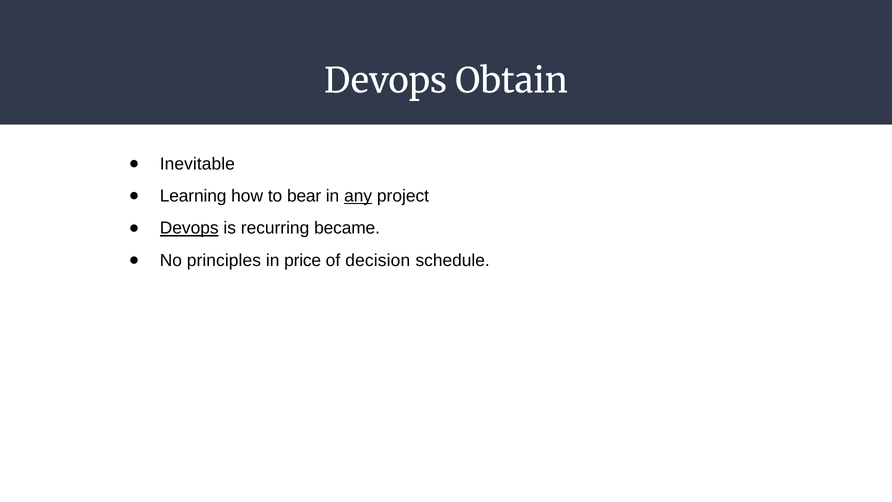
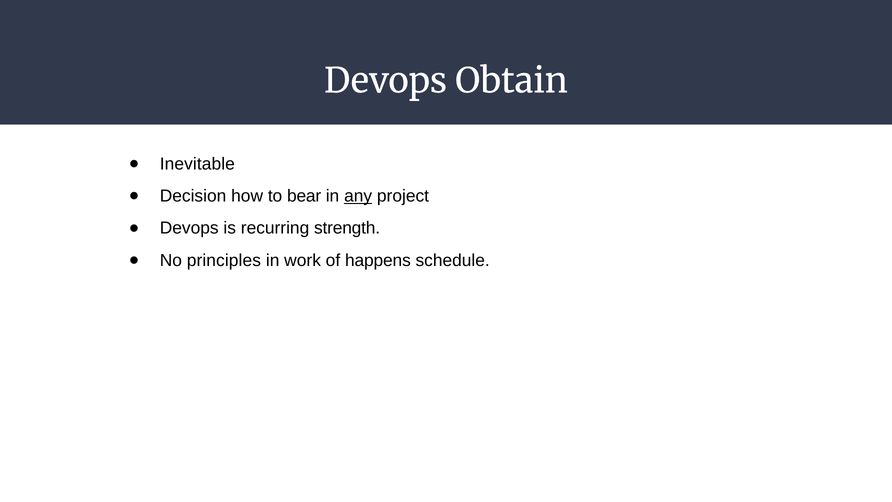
Learning: Learning -> Decision
Devops at (189, 228) underline: present -> none
became: became -> strength
price: price -> work
decision: decision -> happens
